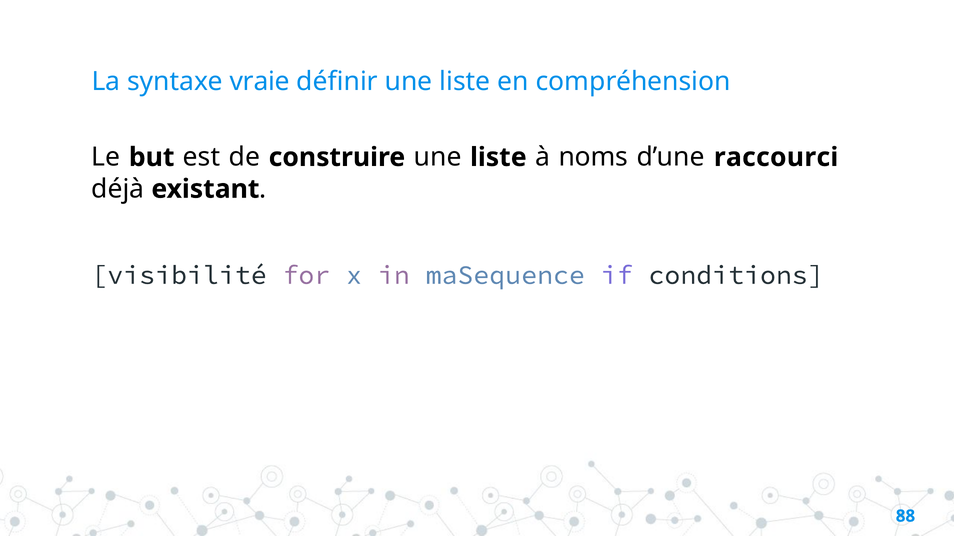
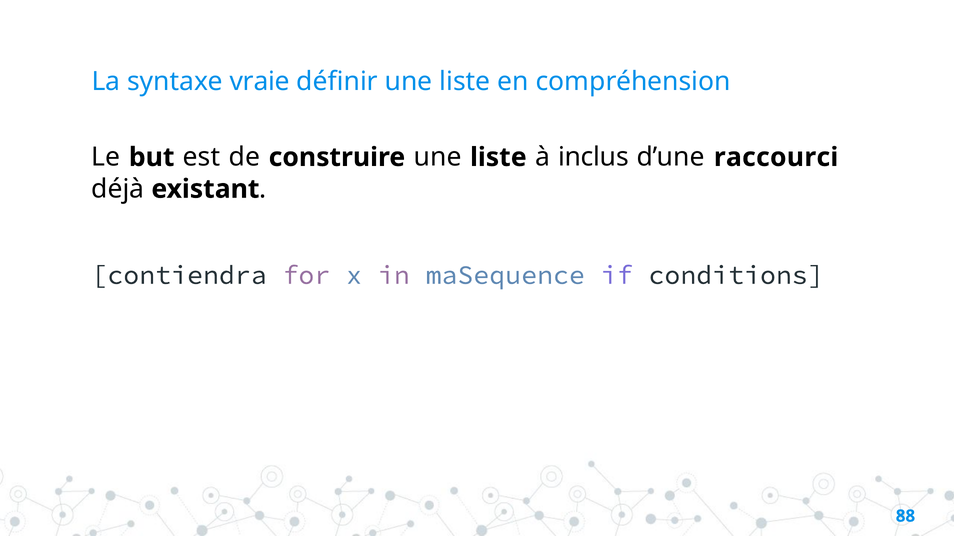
noms: noms -> inclus
visibilité: visibilité -> contiendra
